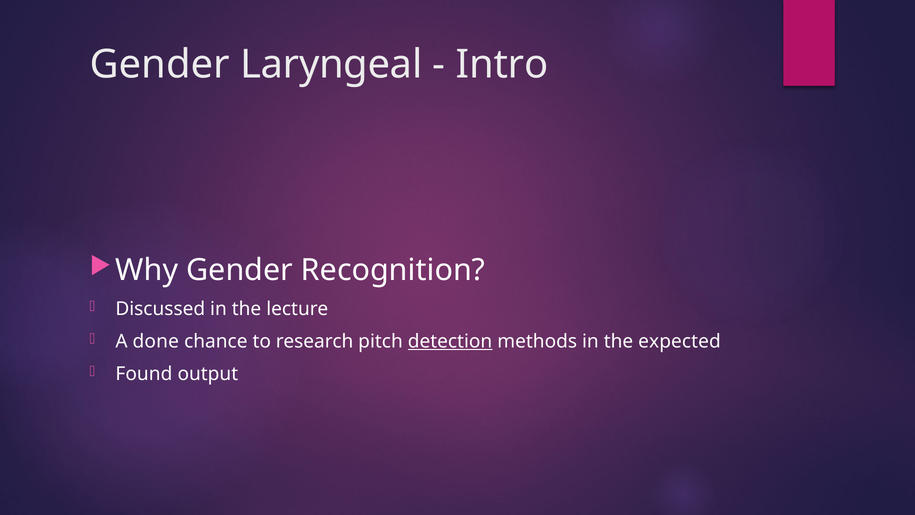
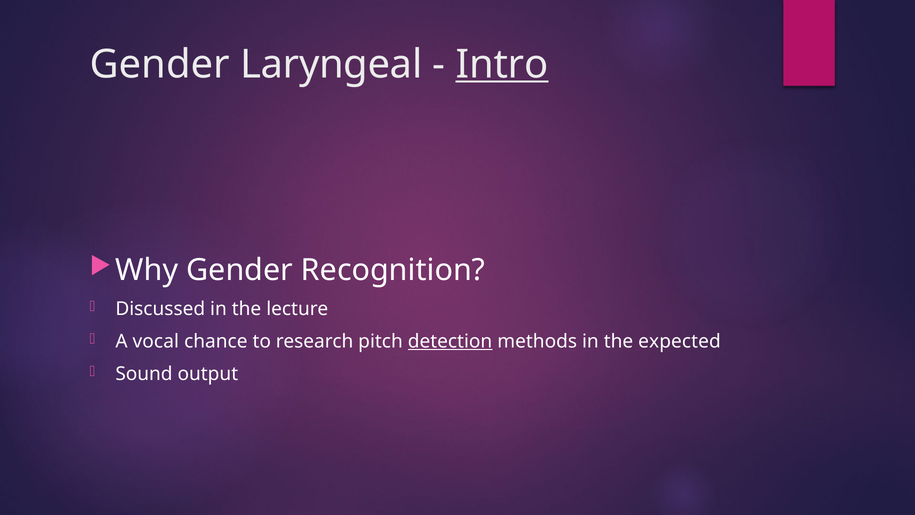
Intro underline: none -> present
done: done -> vocal
Found: Found -> Sound
